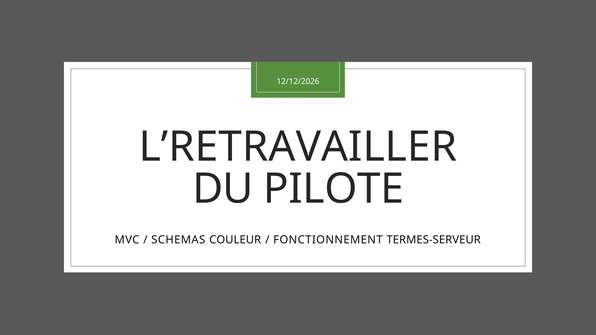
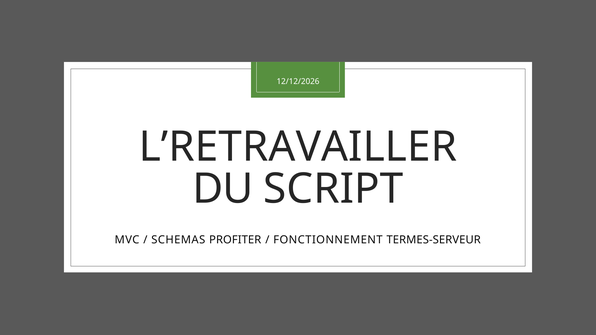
PILOTE: PILOTE -> SCRIPT
COULEUR: COULEUR -> PROFITER
